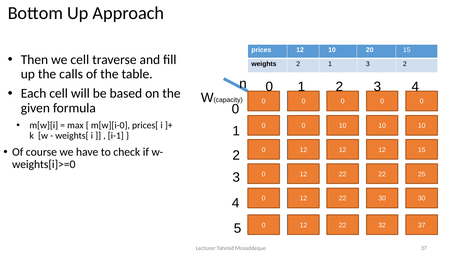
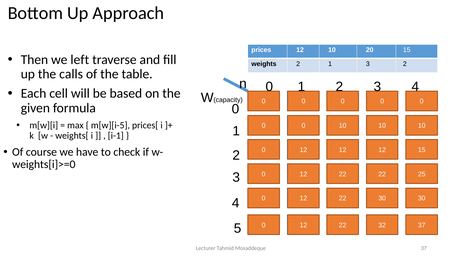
we cell: cell -> left
m[w][i-0: m[w][i-0 -> m[w][i-5
